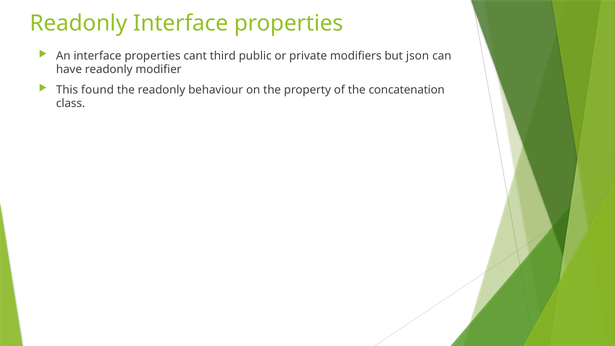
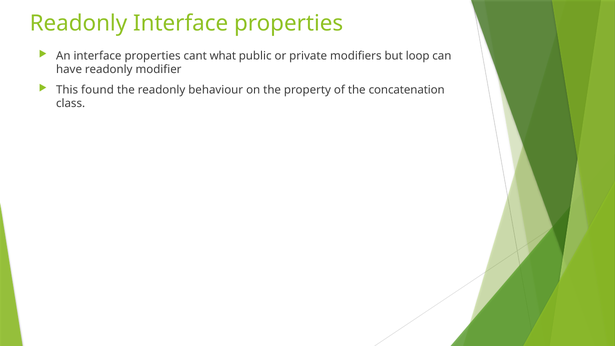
third: third -> what
json: json -> loop
